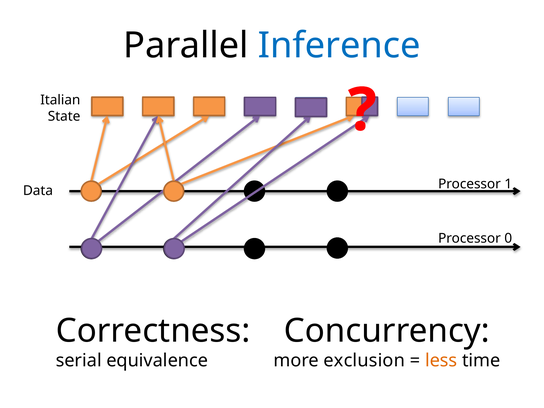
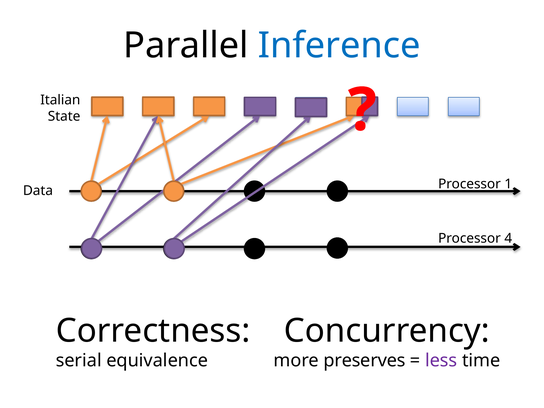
0: 0 -> 4
exclusion: exclusion -> preserves
less colour: orange -> purple
